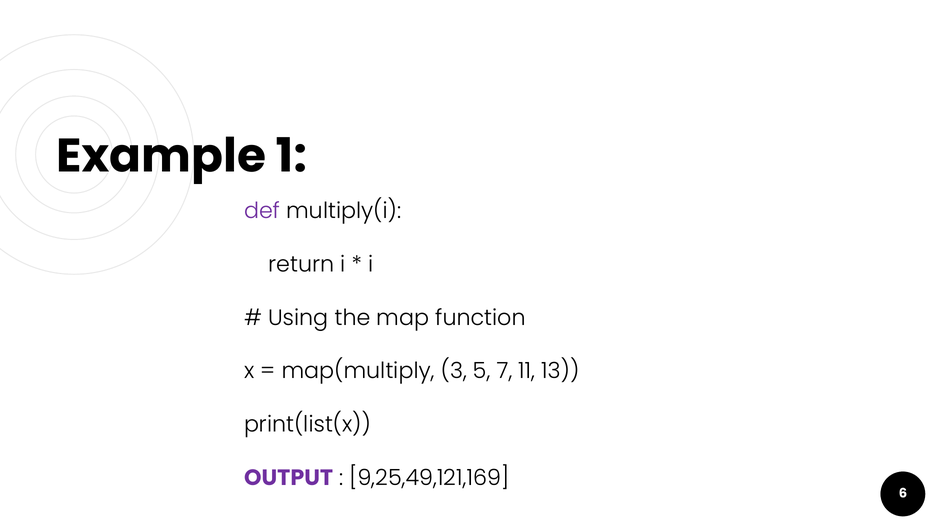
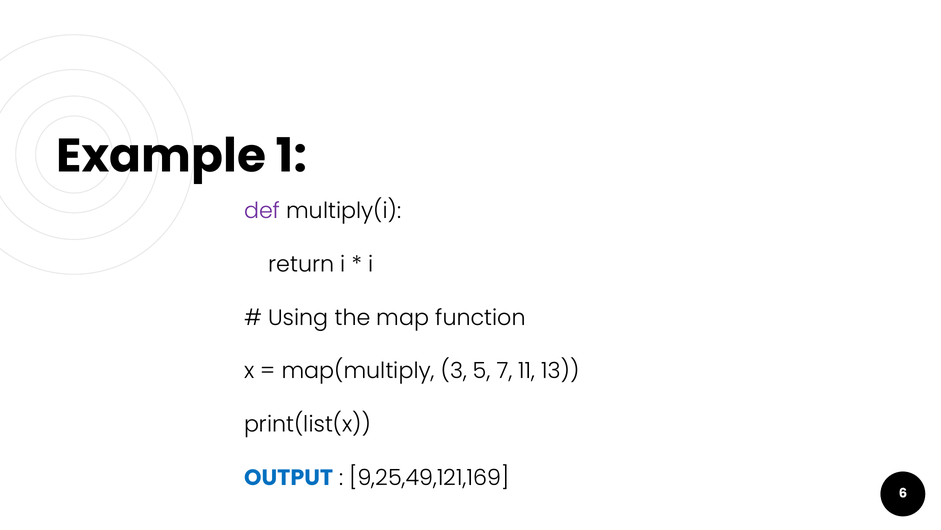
OUTPUT colour: purple -> blue
